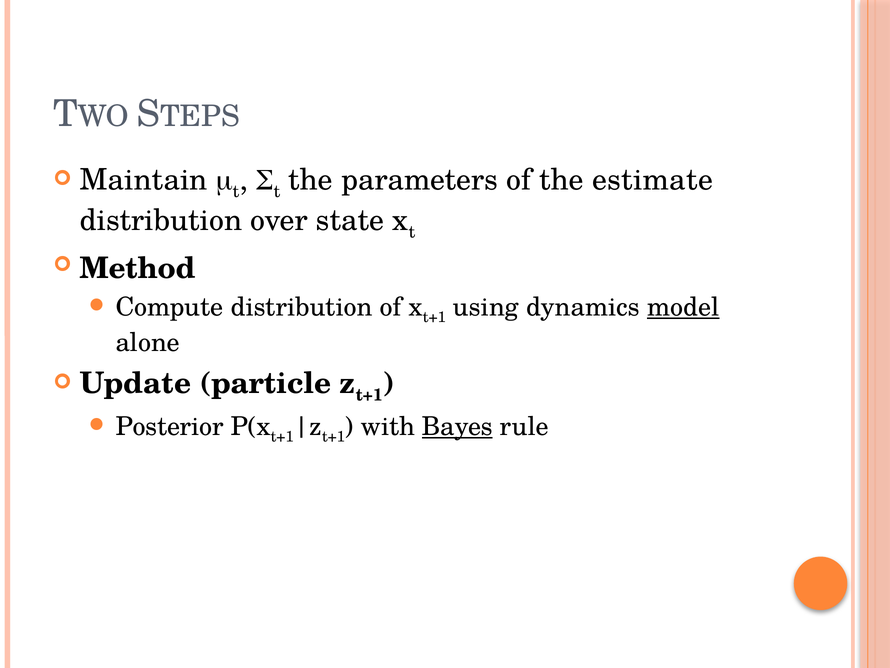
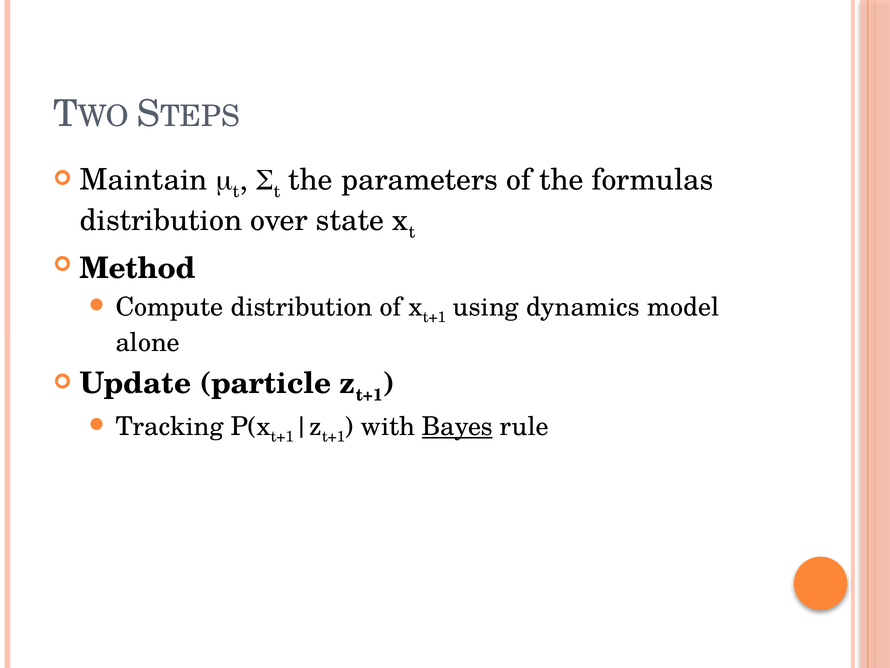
estimate: estimate -> formulas
model underline: present -> none
Posterior: Posterior -> Tracking
